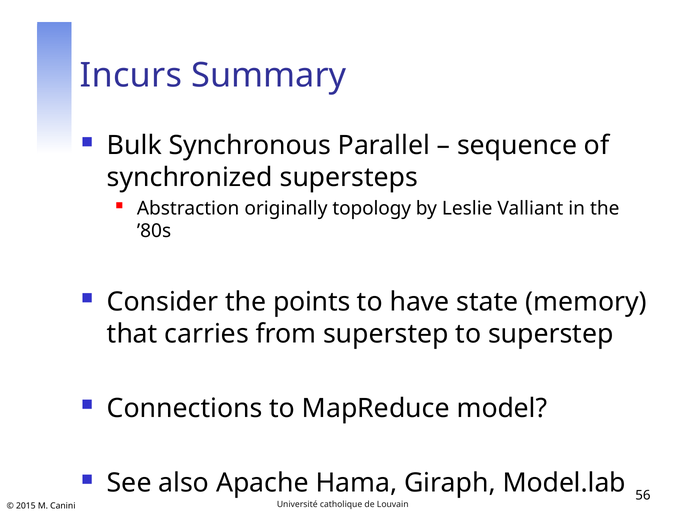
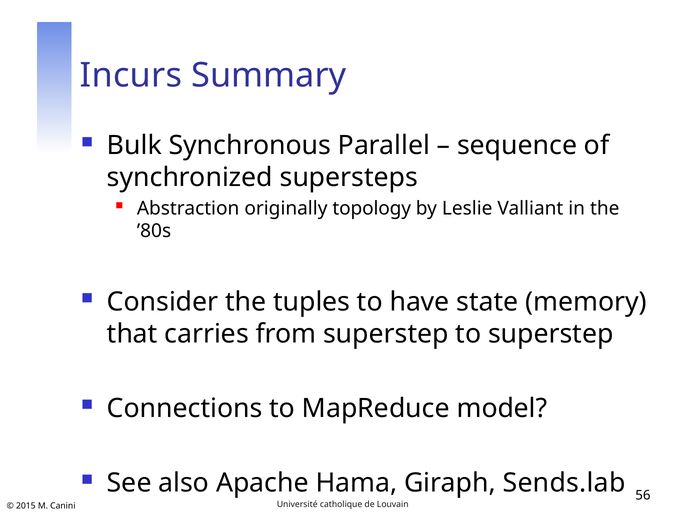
points: points -> tuples
Model.lab: Model.lab -> Sends.lab
